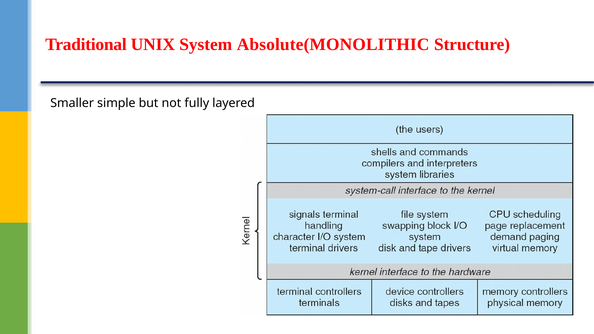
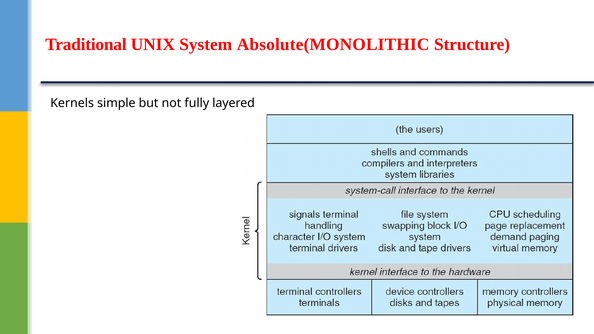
Smaller: Smaller -> Kernels
